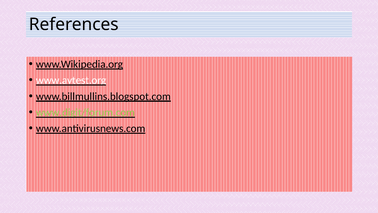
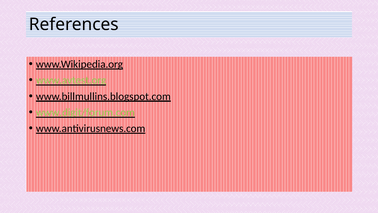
www.avtest.org colour: white -> light green
